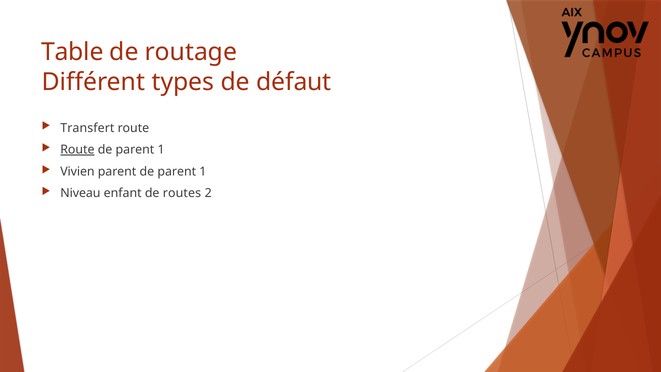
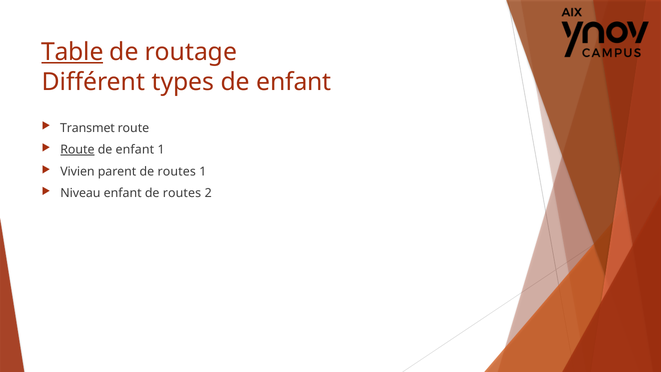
Table underline: none -> present
types de défaut: défaut -> enfant
Transfert: Transfert -> Transmet
parent at (135, 150): parent -> enfant
parent de parent: parent -> routes
